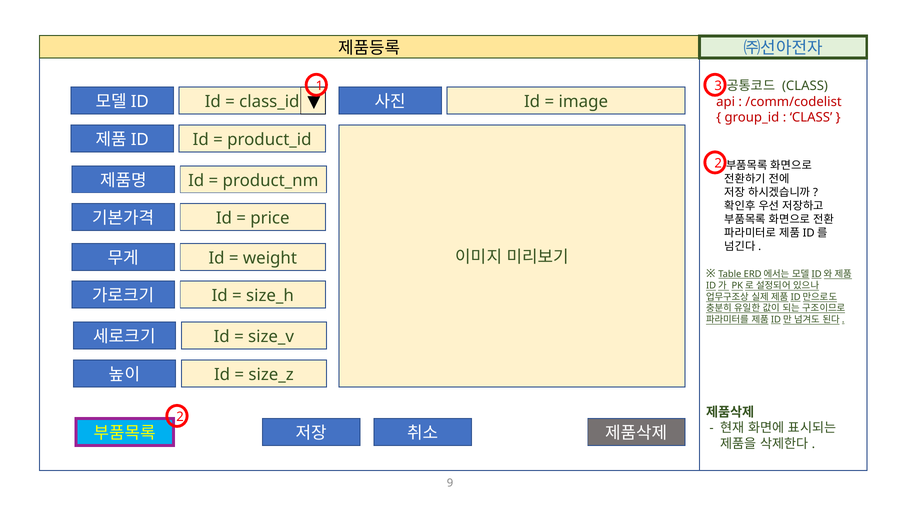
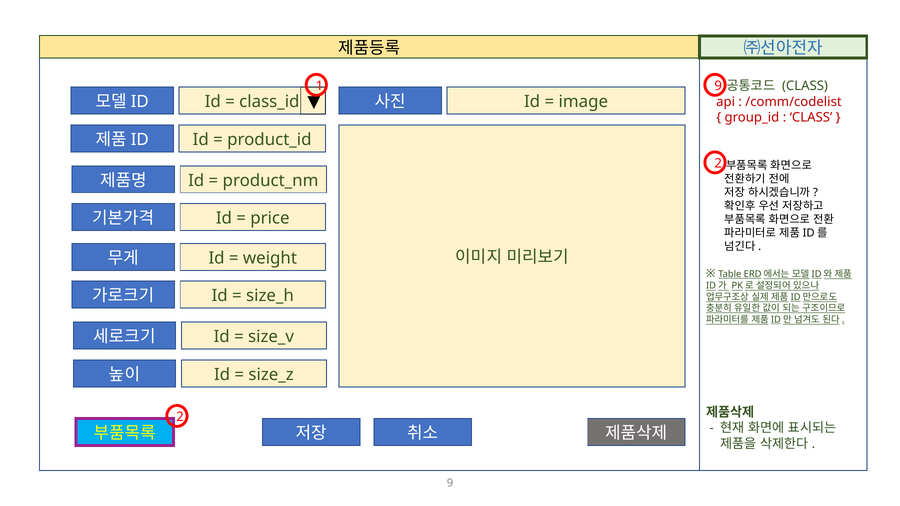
1 3: 3 -> 9
